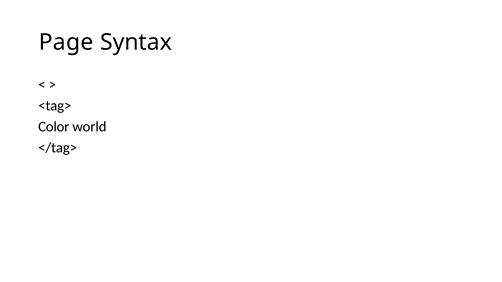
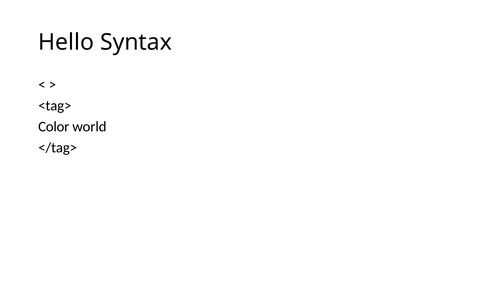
Page: Page -> Hello
